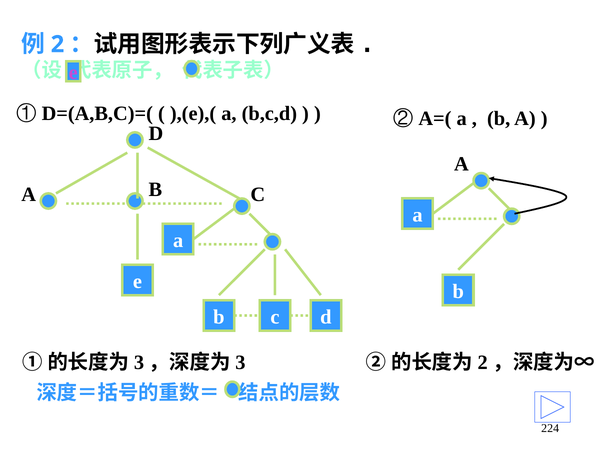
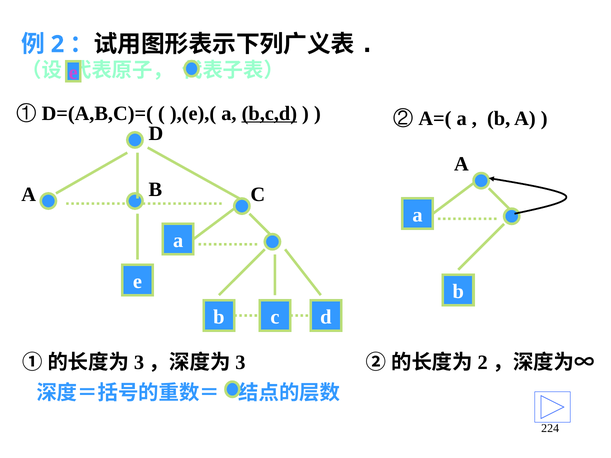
b,c,d underline: none -> present
